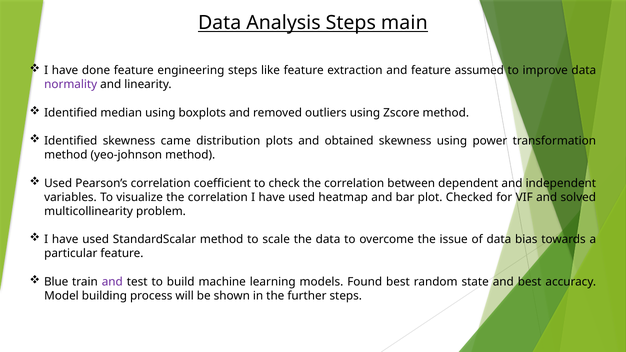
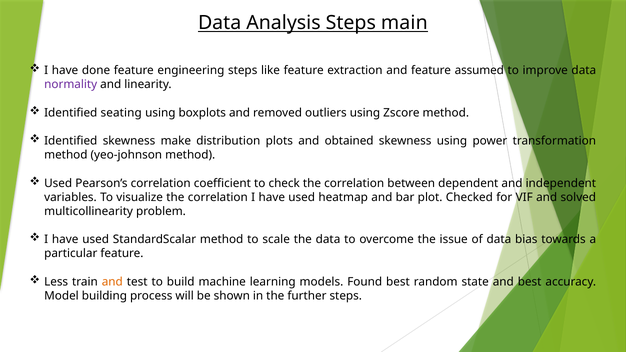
median: median -> seating
came: came -> make
Blue: Blue -> Less
and at (112, 282) colour: purple -> orange
